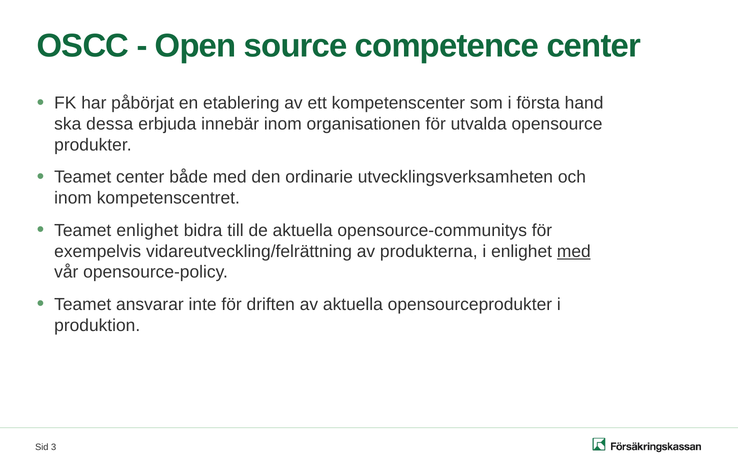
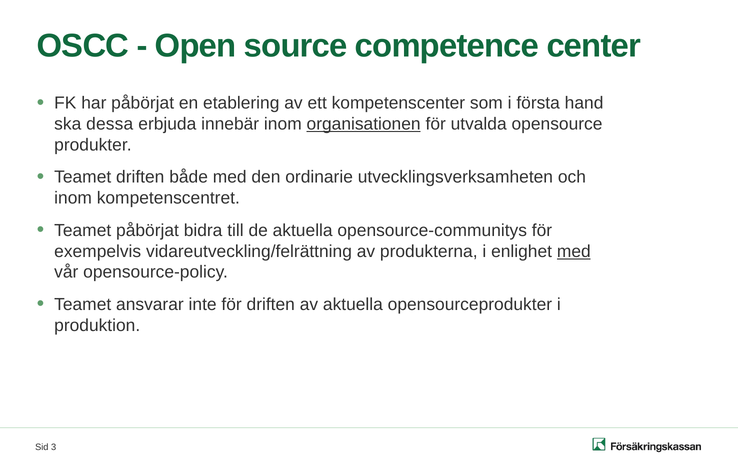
organisationen underline: none -> present
Teamet center: center -> driften
Teamet enlighet: enlighet -> påbörjat
